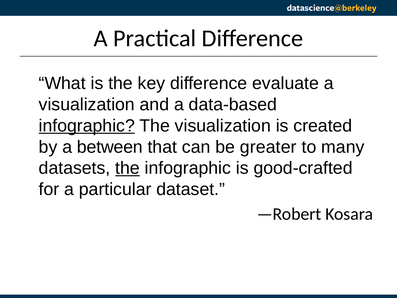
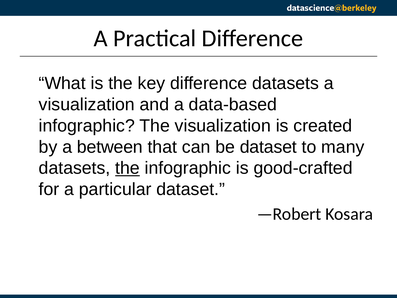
difference evaluate: evaluate -> datasets
infographic at (87, 126) underline: present -> none
be greater: greater -> dataset
